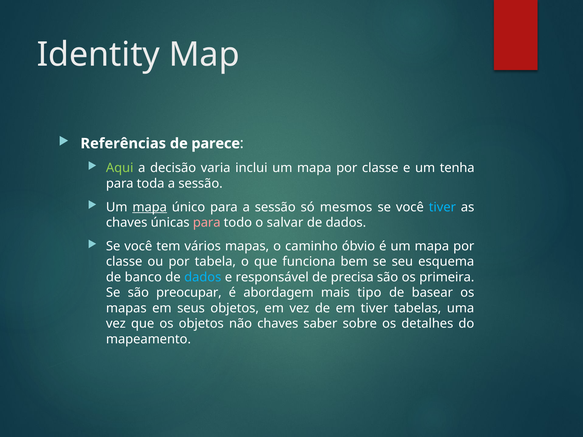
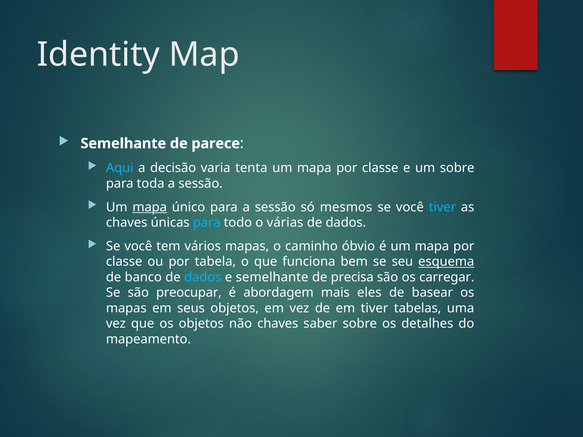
Referências at (123, 144): Referências -> Semelhante
Aqui colour: light green -> light blue
inclui: inclui -> tenta
um tenha: tenha -> sobre
para at (207, 223) colour: pink -> light blue
salvar: salvar -> várias
esquema underline: none -> present
e responsável: responsável -> semelhante
primeira: primeira -> carregar
tipo: tipo -> eles
